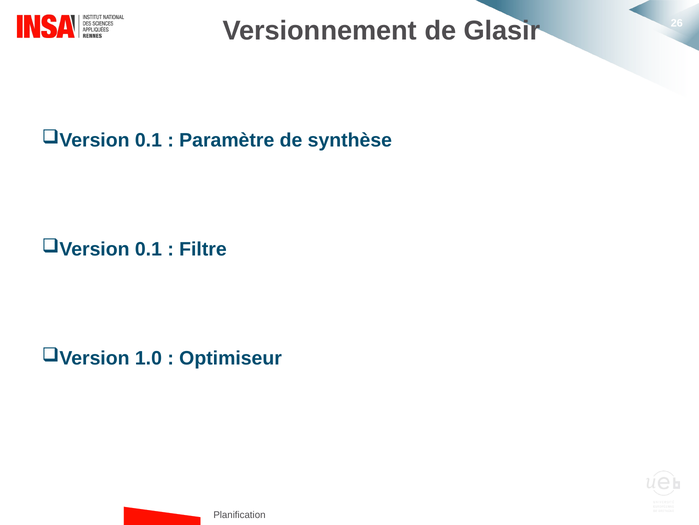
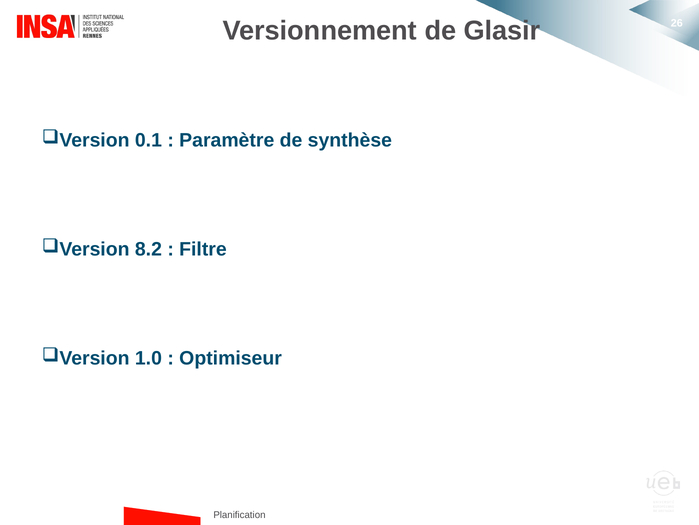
0.1 at (148, 249): 0.1 -> 8.2
